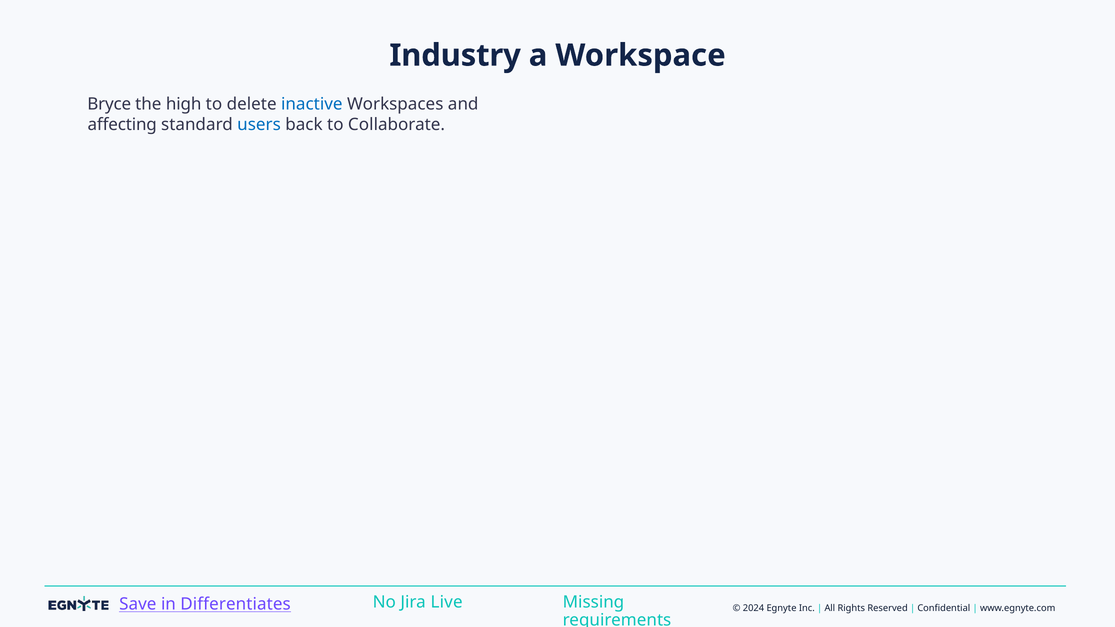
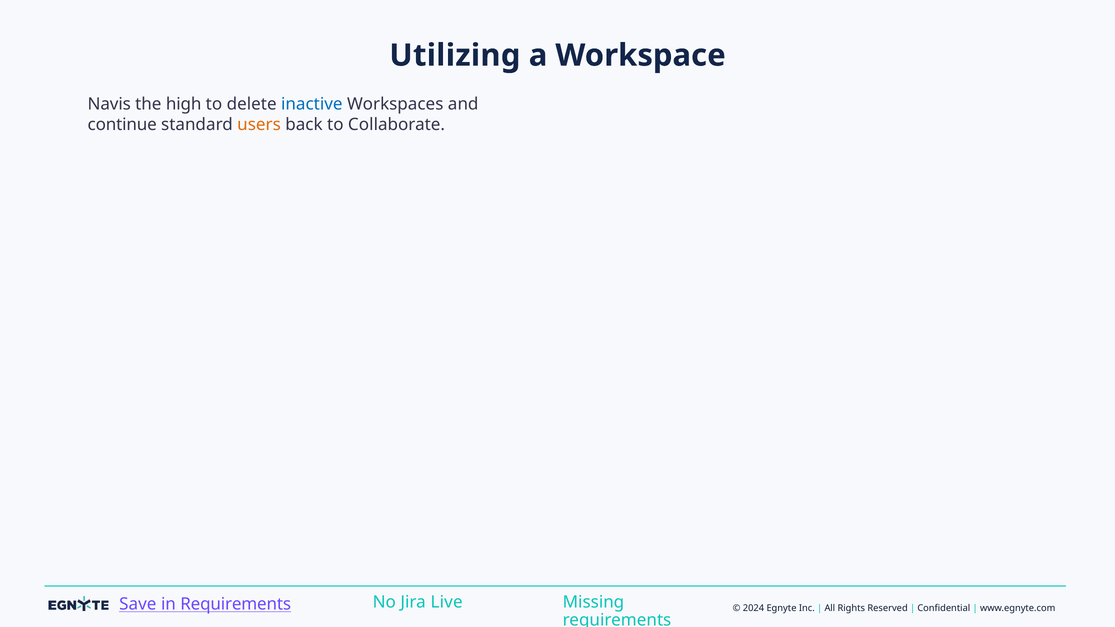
Industry: Industry -> Utilizing
Bryce: Bryce -> Navis
affecting: affecting -> continue
users colour: blue -> orange
in Differentiates: Differentiates -> Requirements
